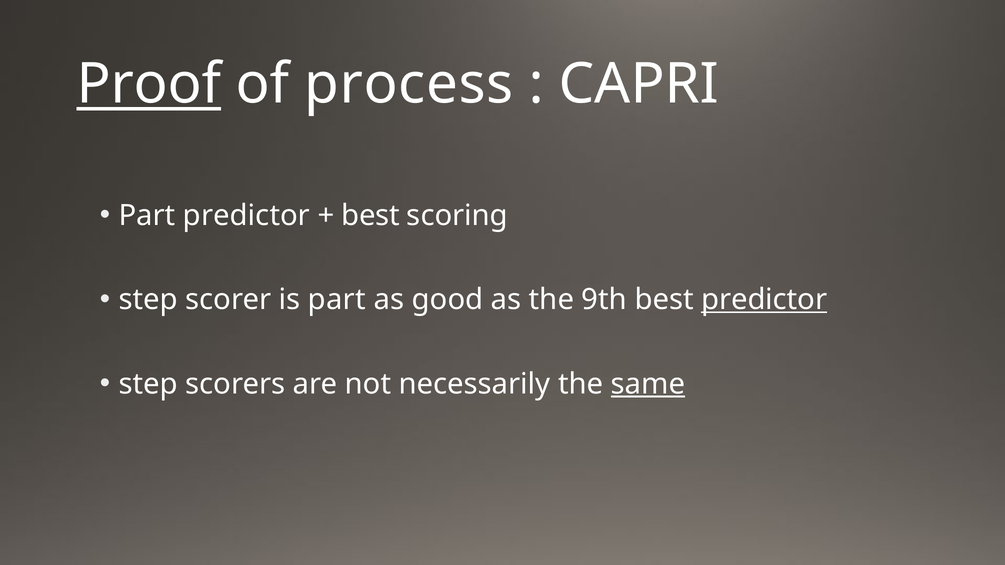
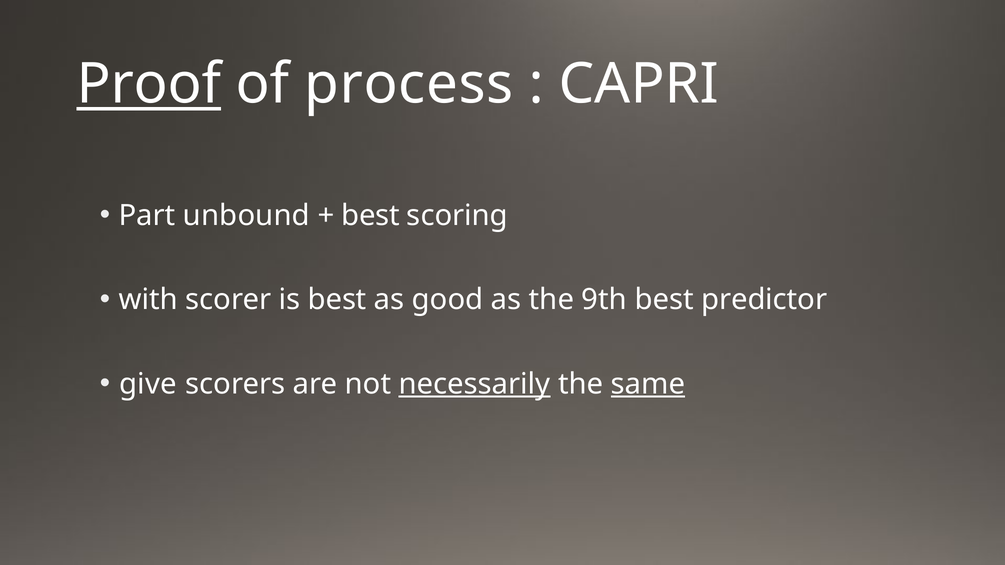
Part predictor: predictor -> unbound
step at (148, 300): step -> with
is part: part -> best
predictor at (764, 300) underline: present -> none
step at (148, 384): step -> give
necessarily underline: none -> present
